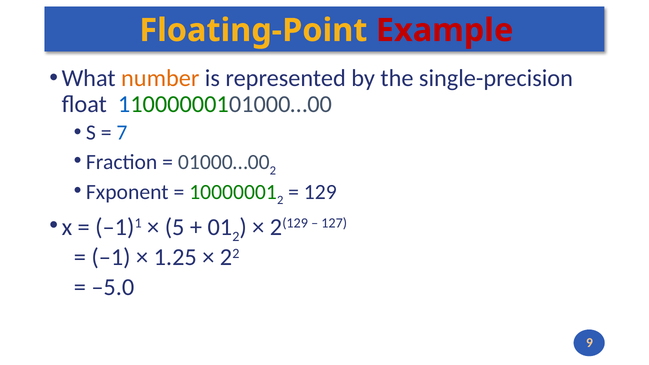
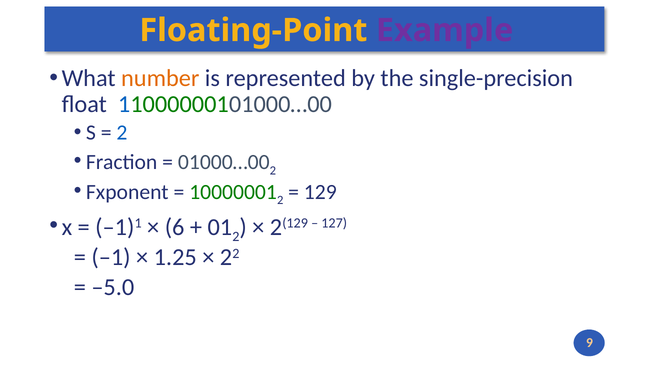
Example colour: red -> purple
7 at (122, 133): 7 -> 2
5: 5 -> 6
